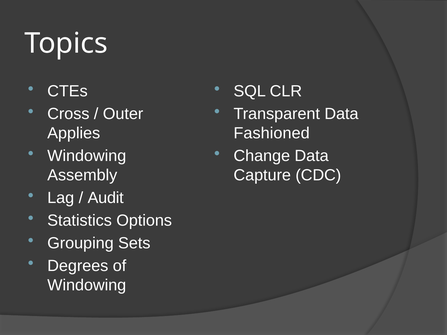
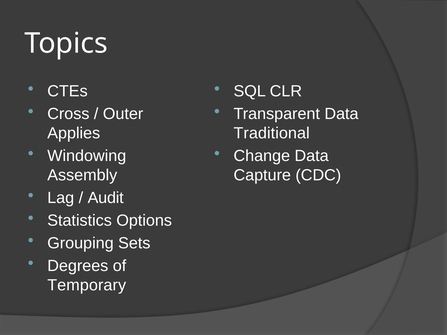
Fashioned: Fashioned -> Traditional
Windowing at (87, 285): Windowing -> Temporary
